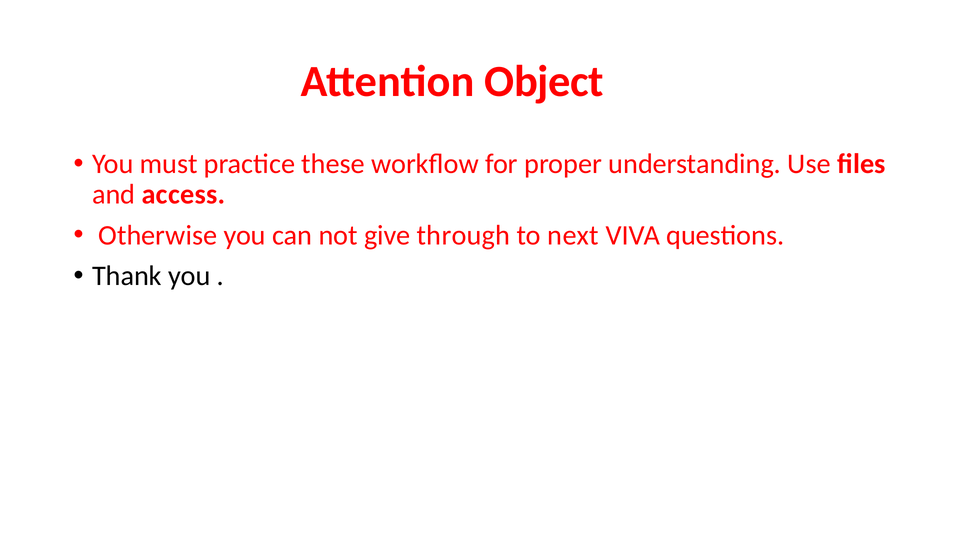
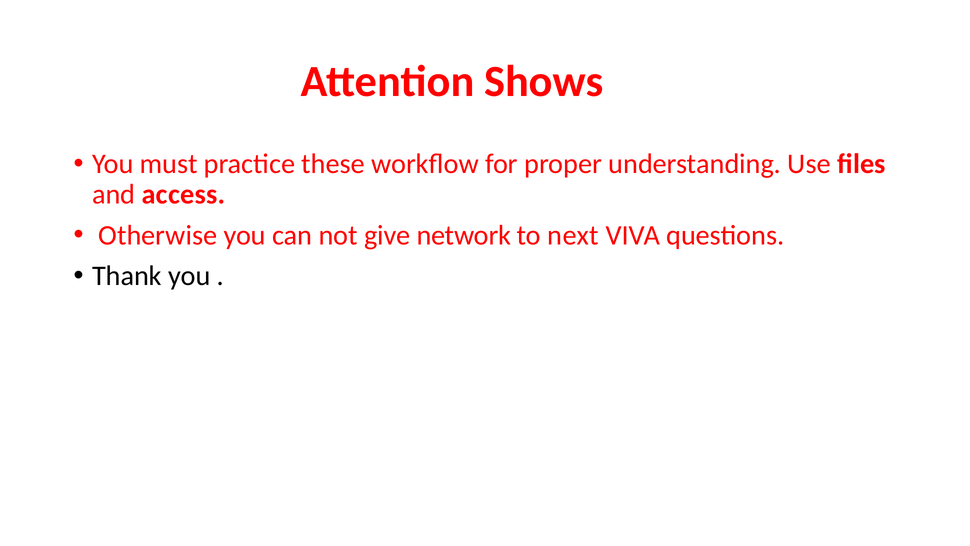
Object: Object -> Shows
through: through -> network
